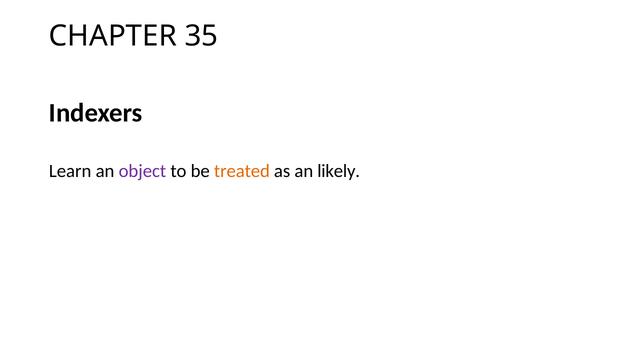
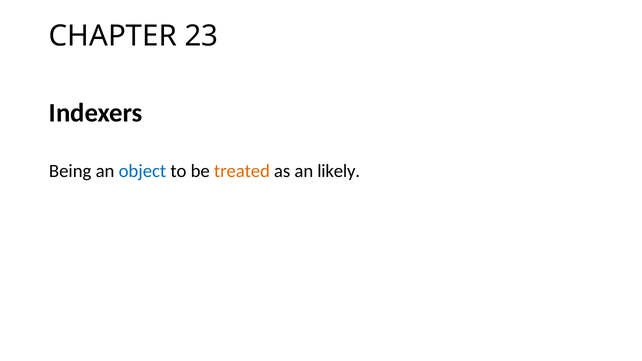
35: 35 -> 23
Learn: Learn -> Being
object colour: purple -> blue
